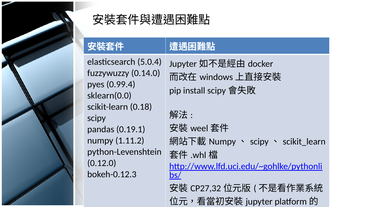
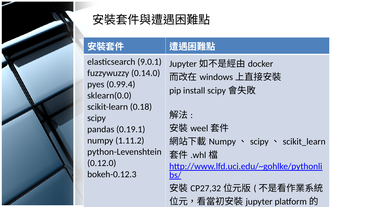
5.0.4: 5.0.4 -> 9.0.1
